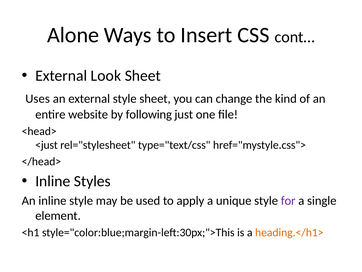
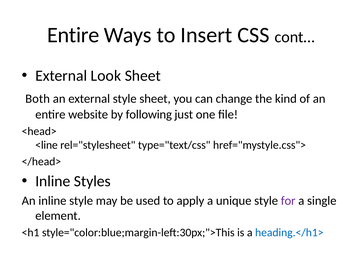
Alone at (73, 35): Alone -> Entire
Uses: Uses -> Both
<just: <just -> <line
heading.</h1> colour: orange -> blue
